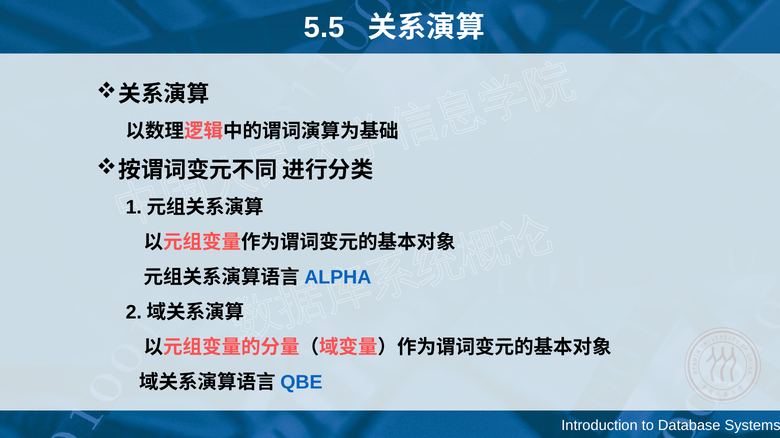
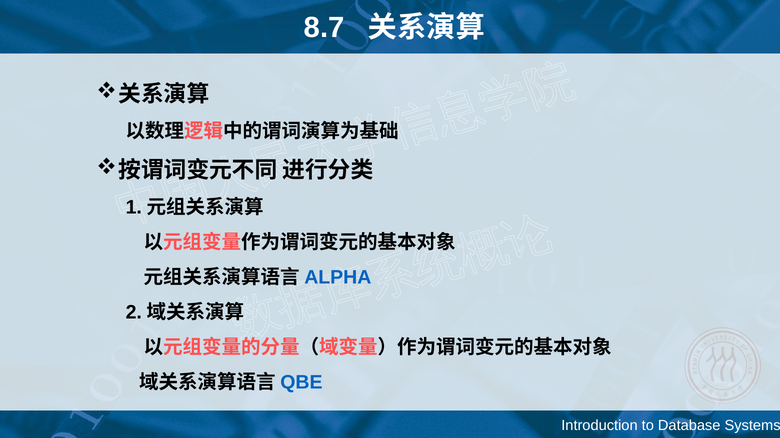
5.5: 5.5 -> 8.7
